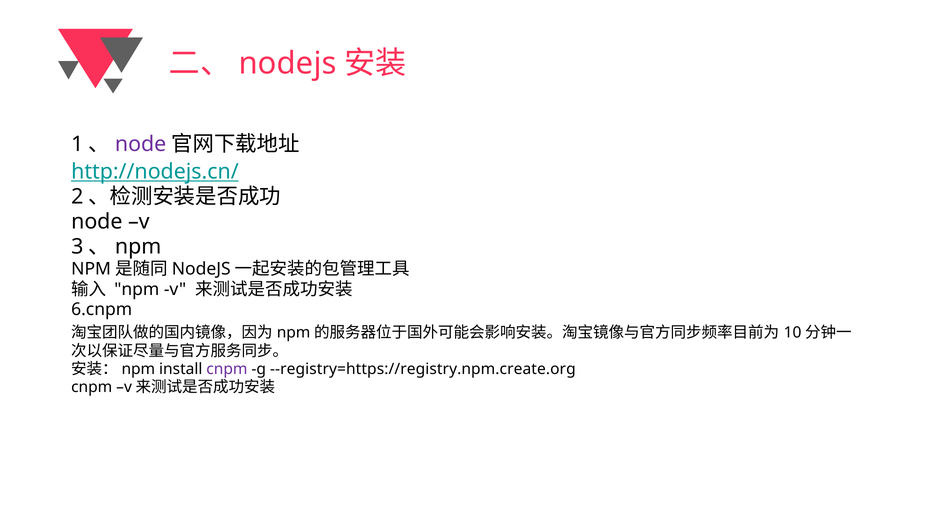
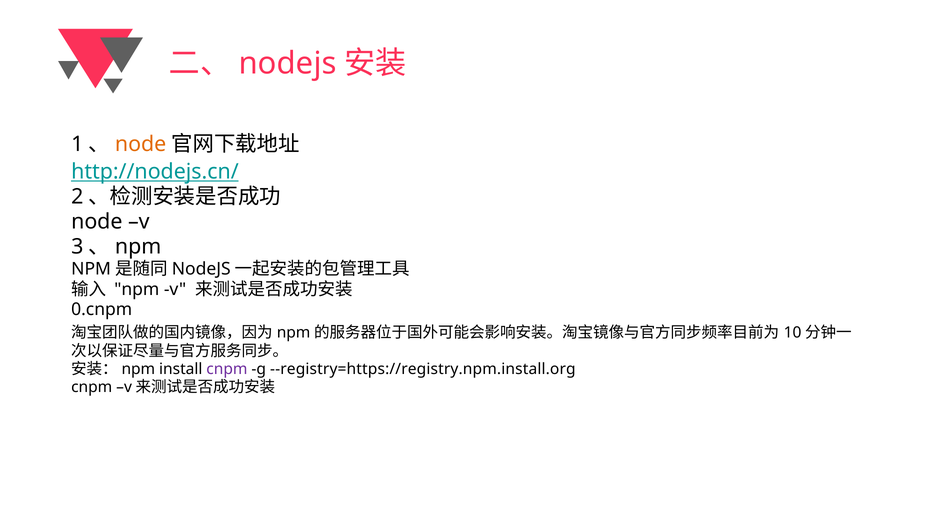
node at (141, 144) colour: purple -> orange
6.cnpm: 6.cnpm -> 0.cnpm
--registry=https://registry.npm.create.org: --registry=https://registry.npm.create.org -> --registry=https://registry.npm.install.org
